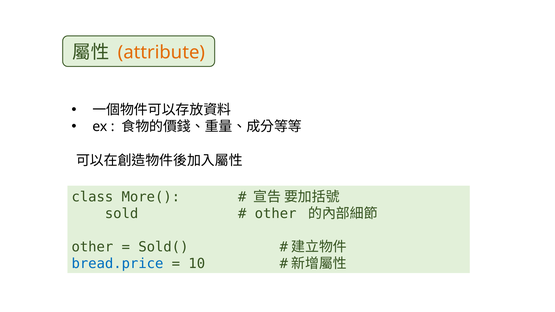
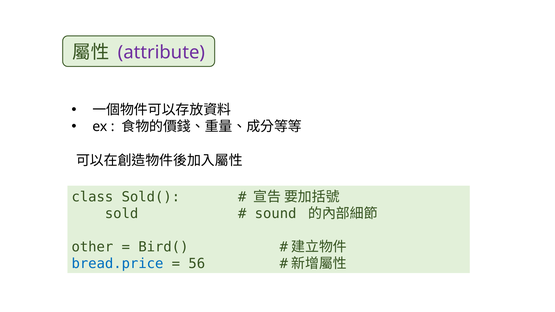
attribute colour: orange -> purple
More(: More( -> Sold(
other at (276, 214): other -> sound
Sold(: Sold( -> Bird(
10: 10 -> 56
